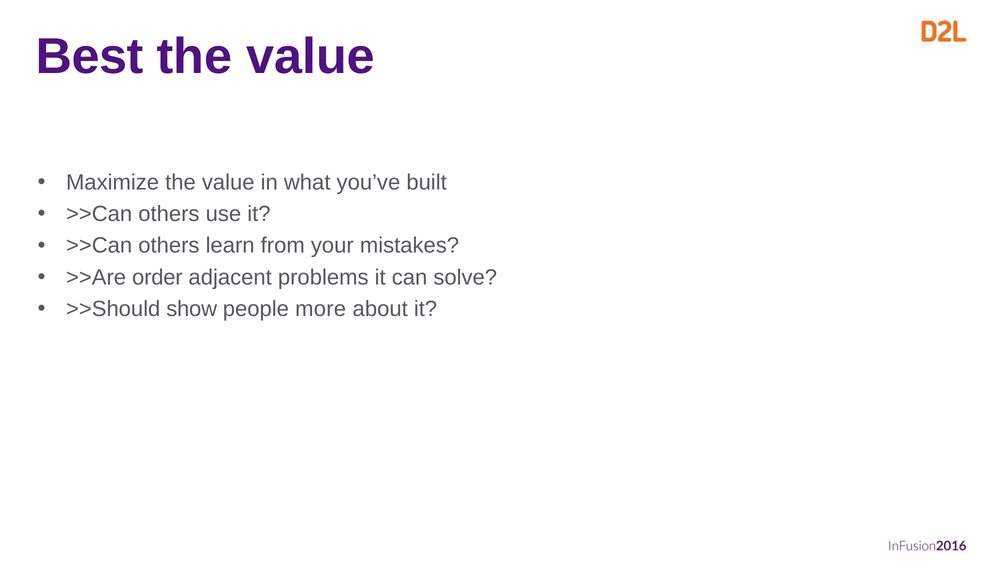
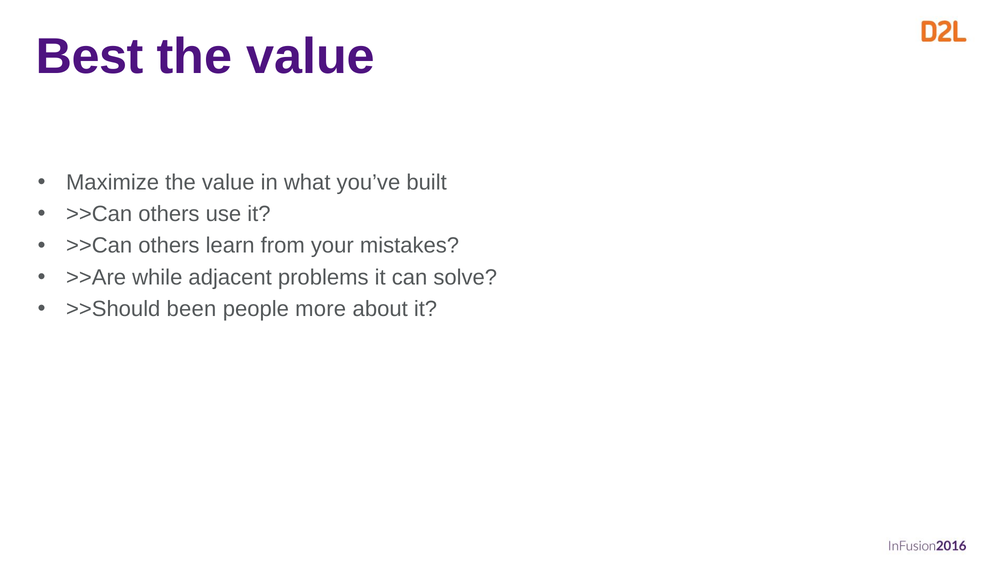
order: order -> while
show: show -> been
